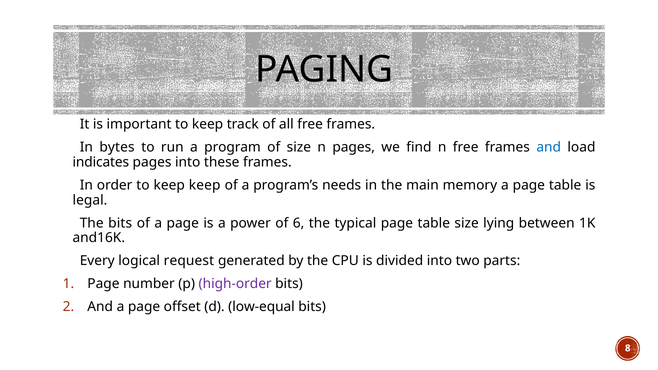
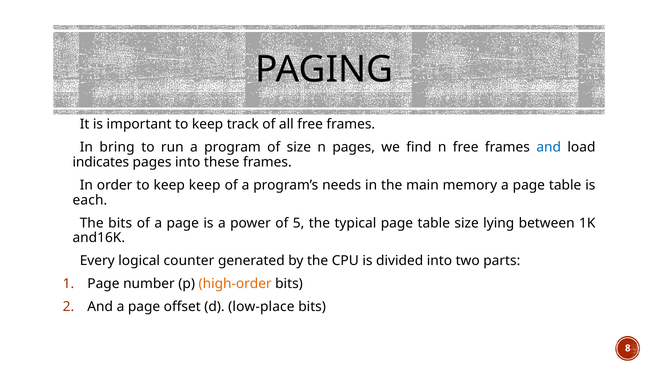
bytes: bytes -> bring
legal: legal -> each
6: 6 -> 5
request: request -> counter
high-order colour: purple -> orange
low-equal: low-equal -> low-place
